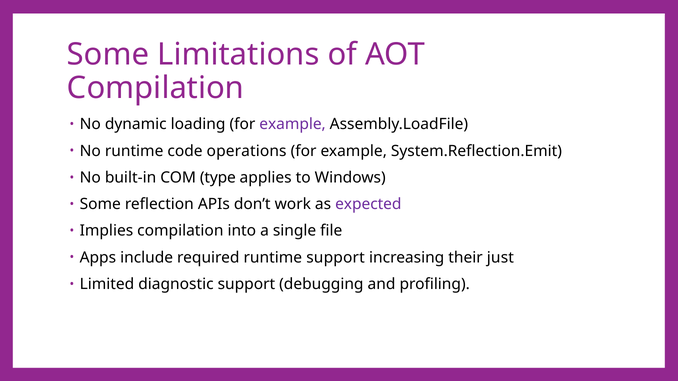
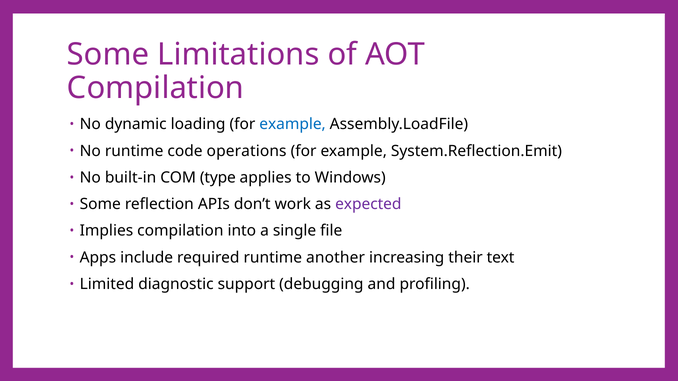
example at (293, 124) colour: purple -> blue
runtime support: support -> another
just: just -> text
